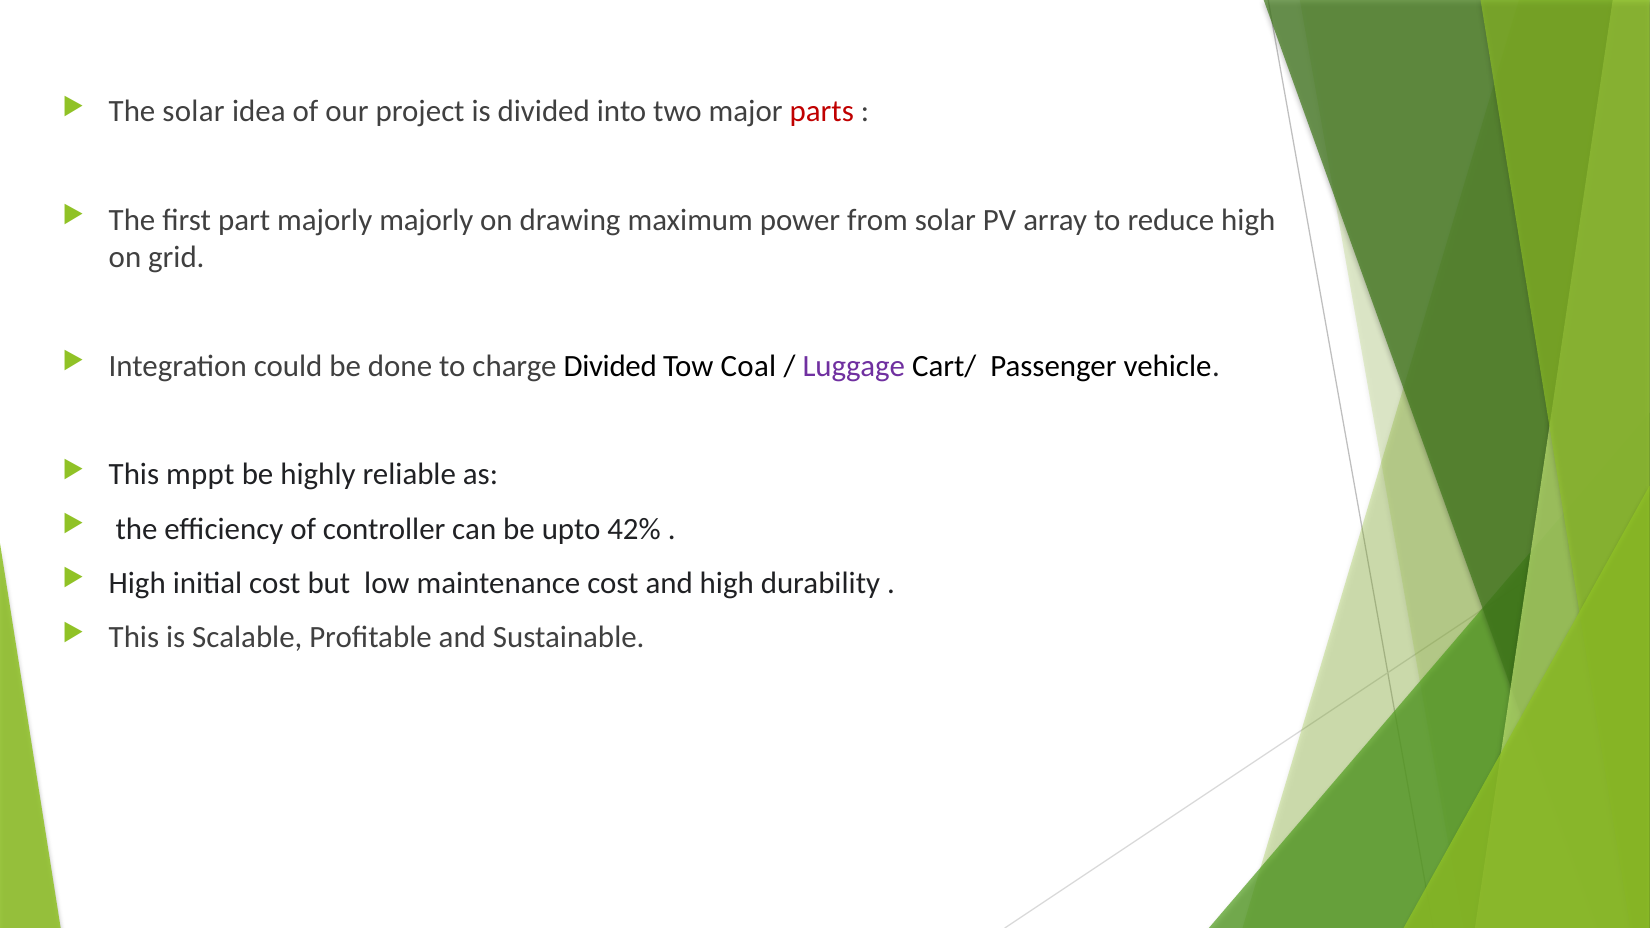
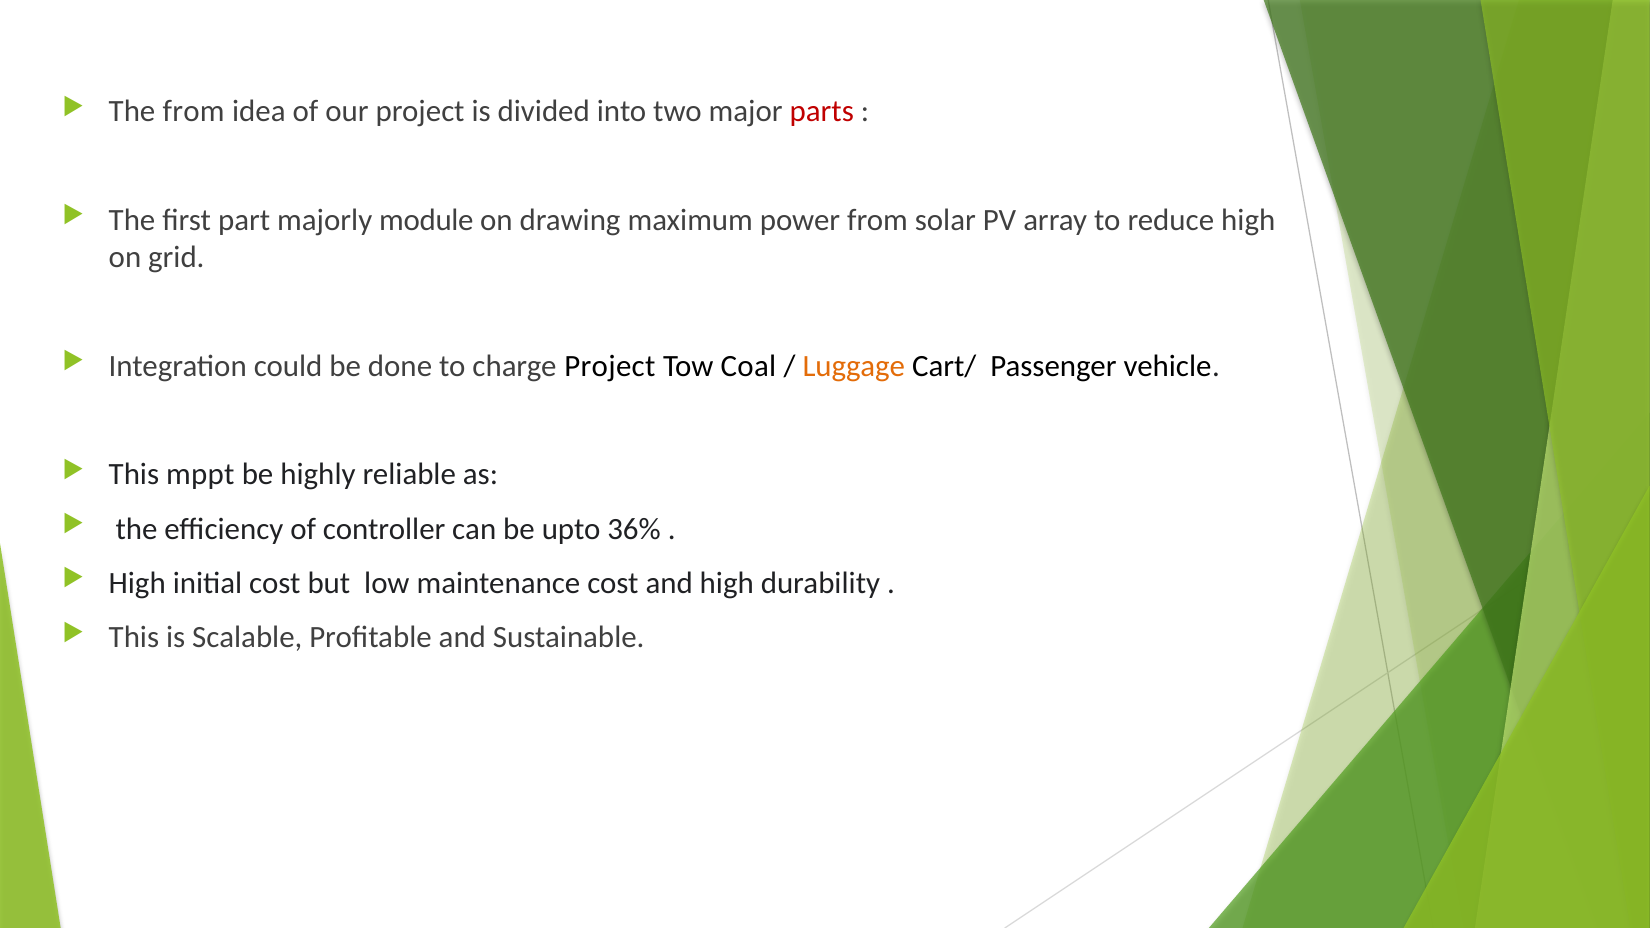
The solar: solar -> from
majorly majorly: majorly -> module
charge Divided: Divided -> Project
Luggage colour: purple -> orange
42%: 42% -> 36%
